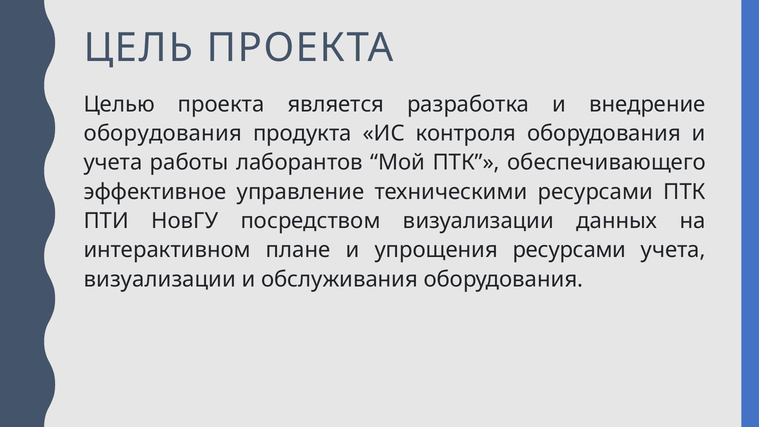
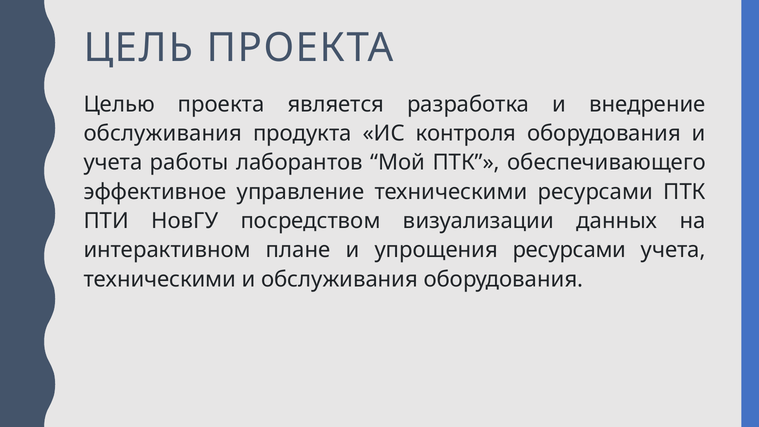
оборудования at (163, 133): оборудования -> обслуживания
визуализации at (160, 279): визуализации -> техническими
